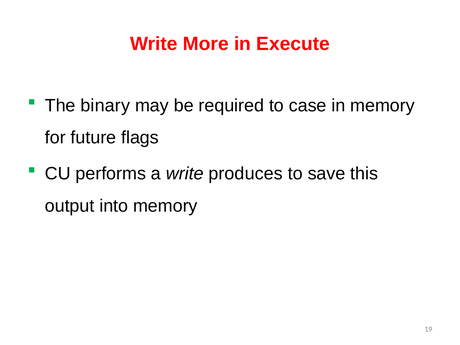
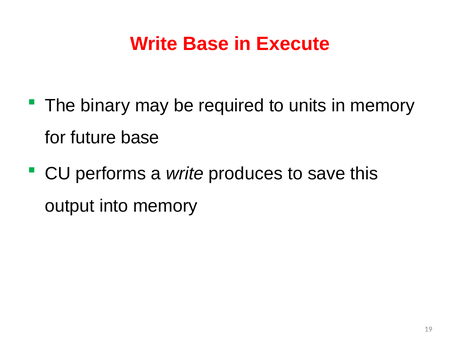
Write More: More -> Base
case: case -> units
future flags: flags -> base
